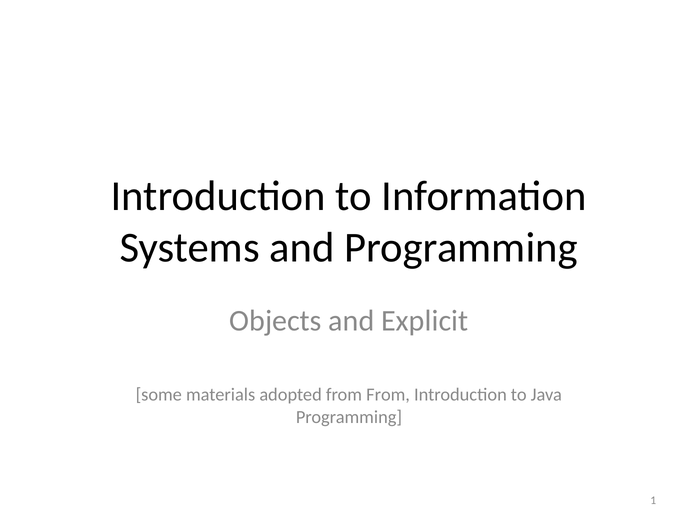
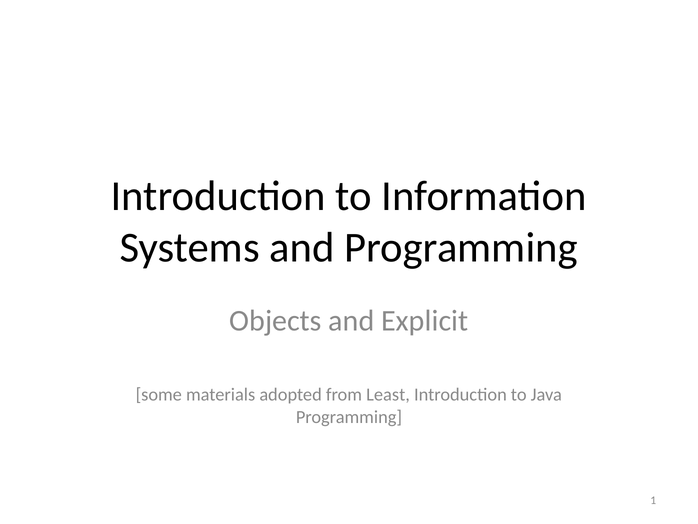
from From: From -> Least
